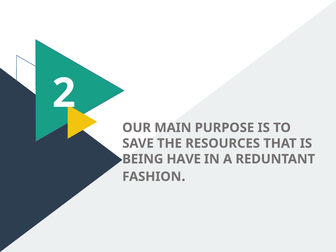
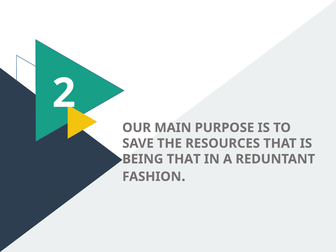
BEING HAVE: HAVE -> THAT
